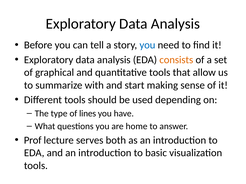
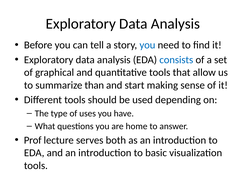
consists colour: orange -> blue
with: with -> than
lines: lines -> uses
